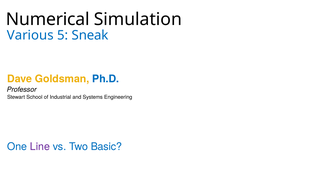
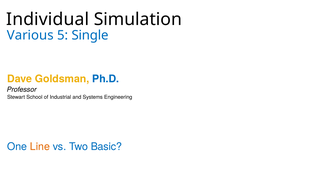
Numerical: Numerical -> Individual
Sneak: Sneak -> Single
Line colour: purple -> orange
